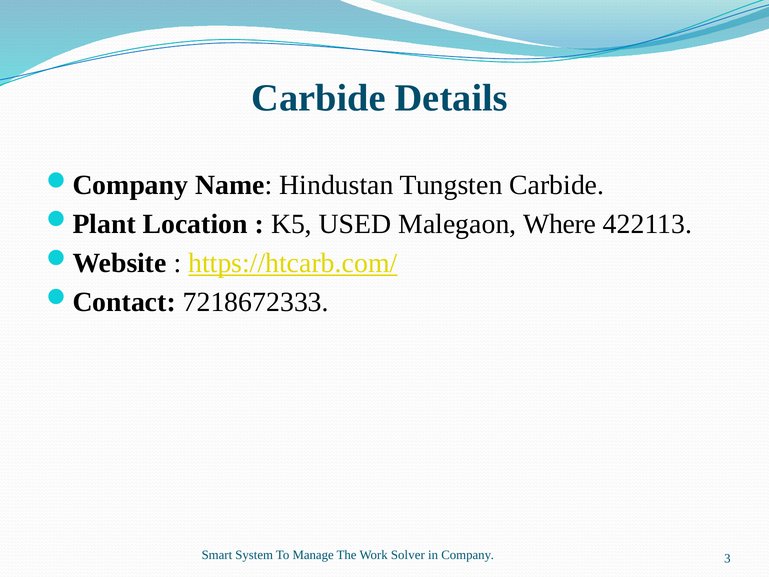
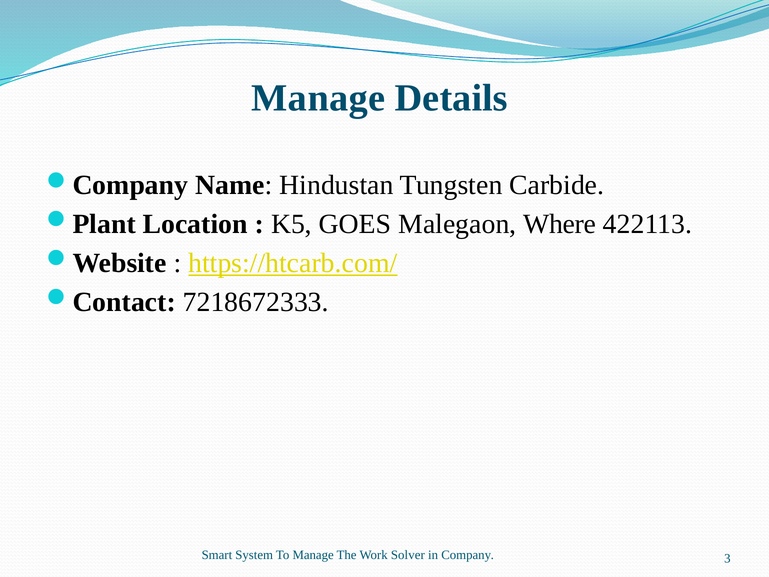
Carbide at (319, 98): Carbide -> Manage
USED: USED -> GOES
